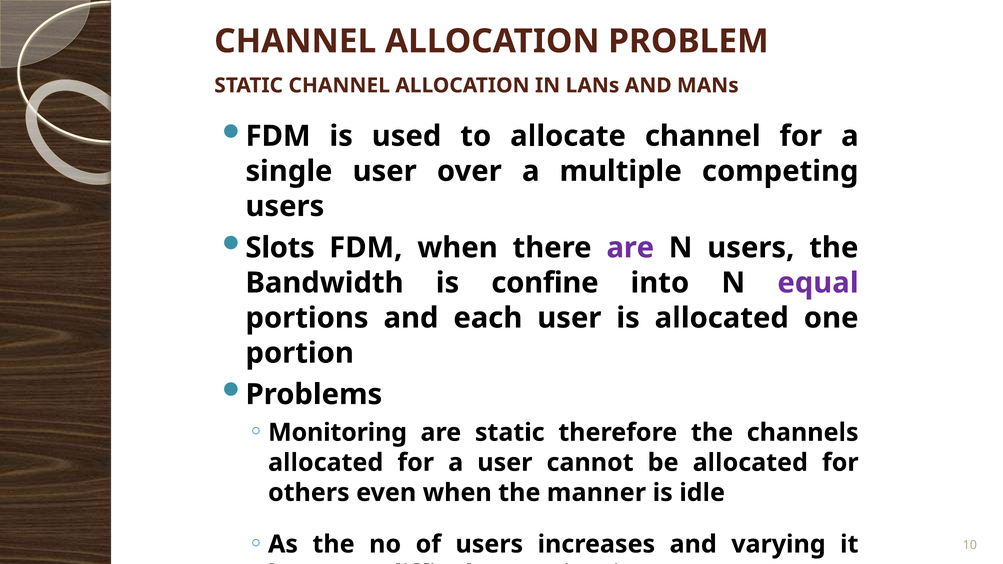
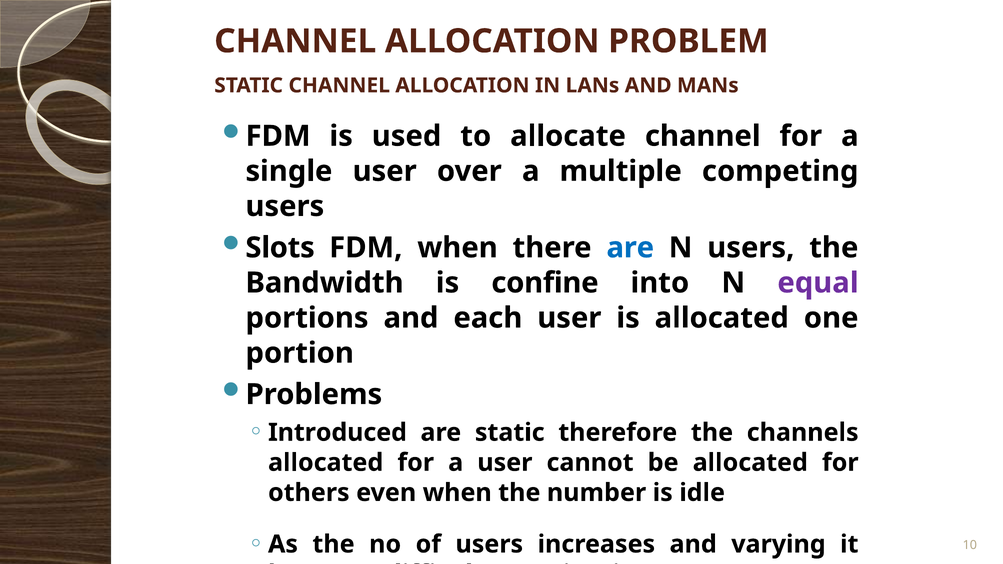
are at (630, 248) colour: purple -> blue
Monitoring: Monitoring -> Introduced
manner: manner -> number
